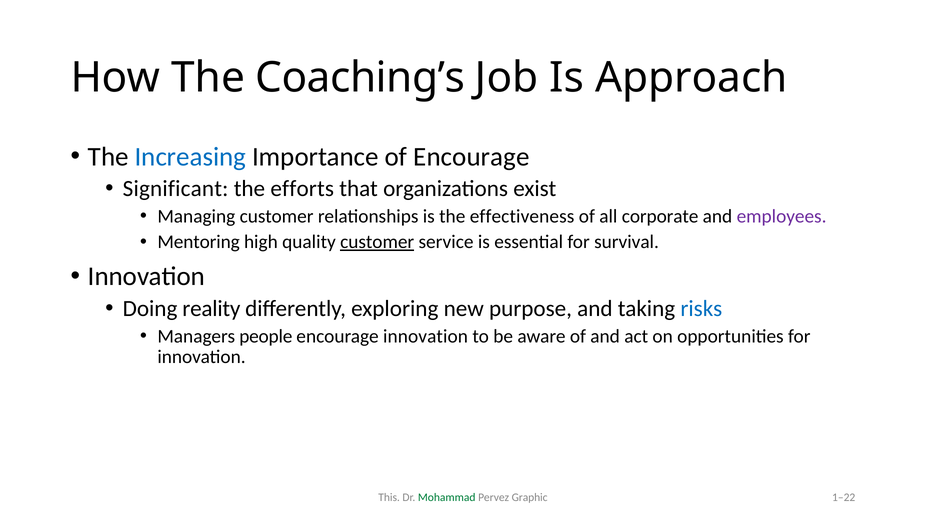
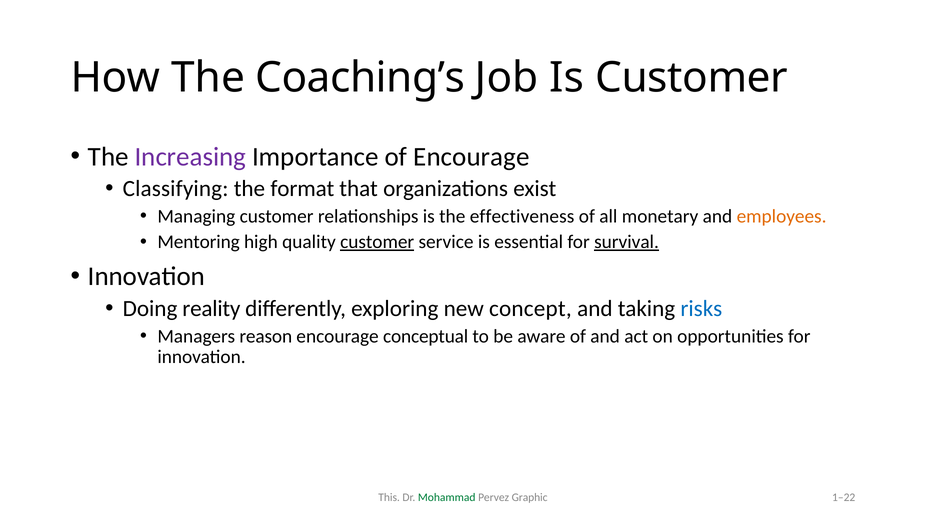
Is Approach: Approach -> Customer
Increasing colour: blue -> purple
Significant: Significant -> Classifying
efforts: efforts -> format
corporate: corporate -> monetary
employees colour: purple -> orange
survival underline: none -> present
purpose: purpose -> concept
people: people -> reason
encourage innovation: innovation -> conceptual
